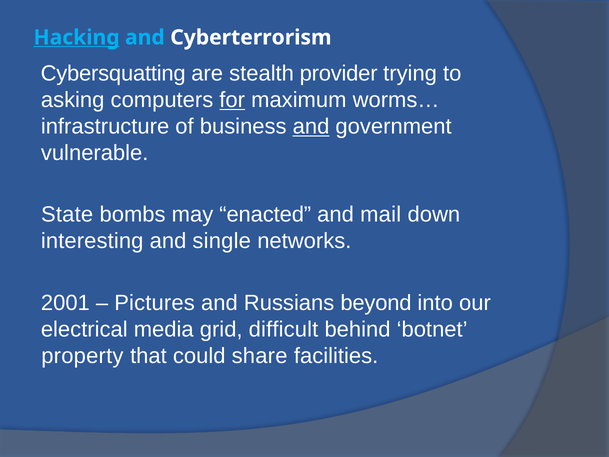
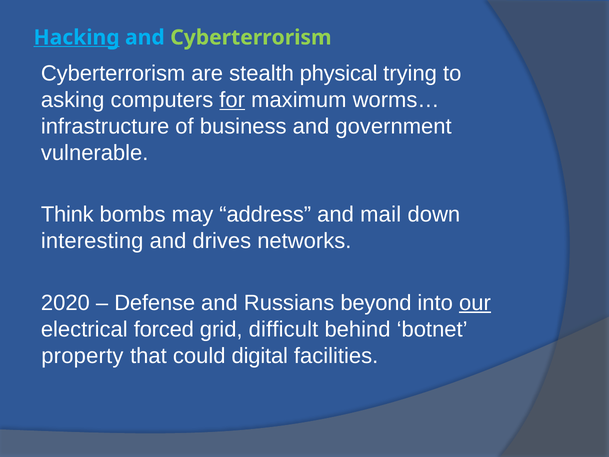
Cyberterrorism at (251, 37) colour: white -> light green
Cybersquatting at (113, 74): Cybersquatting -> Cyberterrorism
provider: provider -> physical
and at (311, 126) underline: present -> none
State: State -> Think
enacted: enacted -> address
single: single -> drives
2001: 2001 -> 2020
Pictures: Pictures -> Defense
our underline: none -> present
media: media -> forced
share: share -> digital
